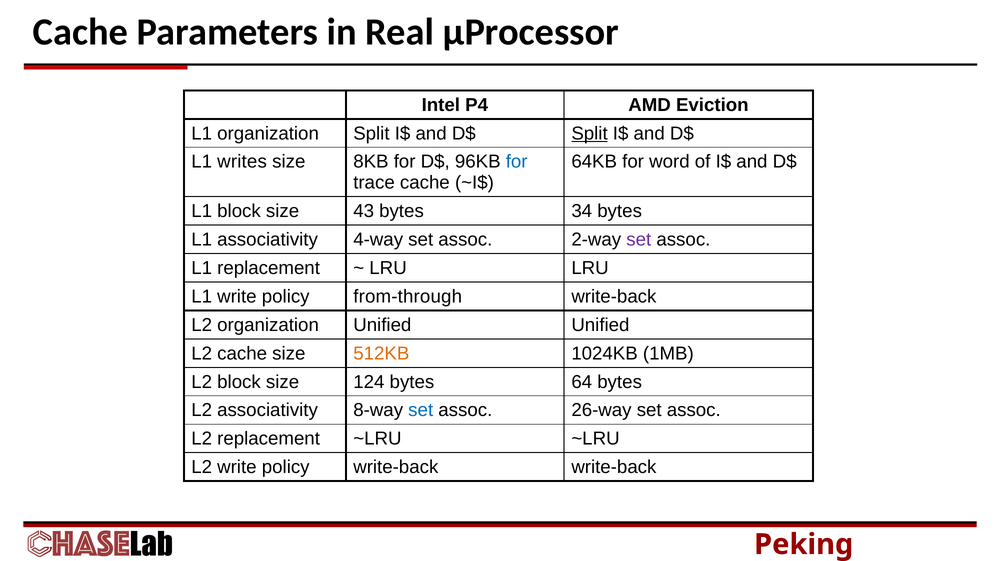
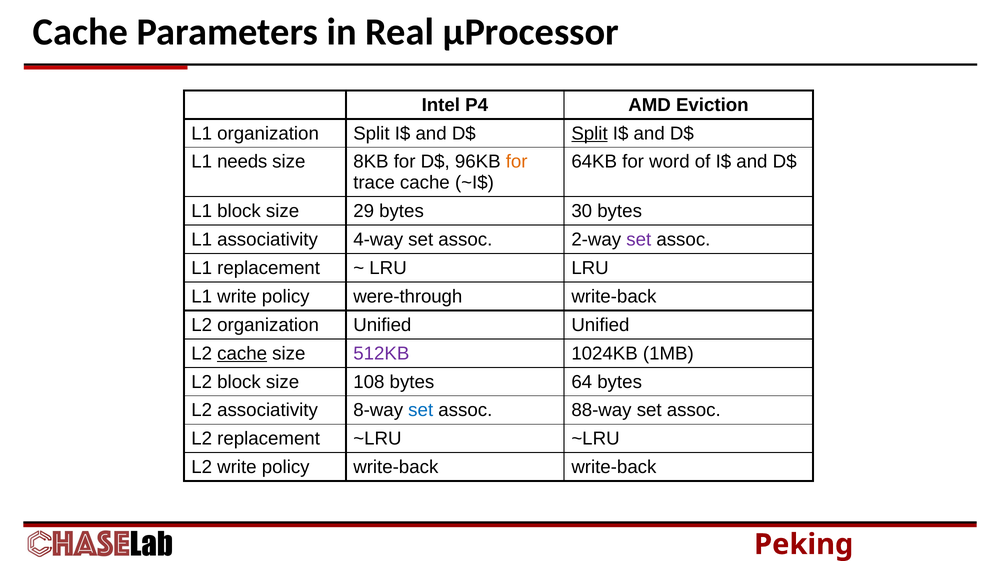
writes: writes -> needs
for at (517, 162) colour: blue -> orange
43: 43 -> 29
34: 34 -> 30
from-through: from-through -> were-through
cache at (242, 353) underline: none -> present
512KB colour: orange -> purple
124: 124 -> 108
26-way: 26-way -> 88-way
